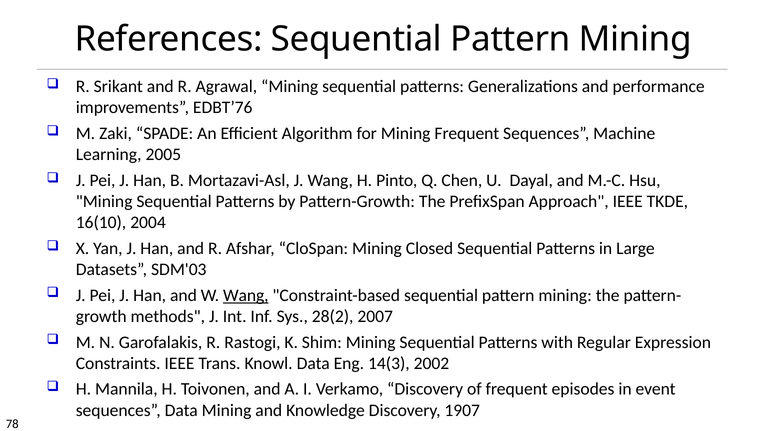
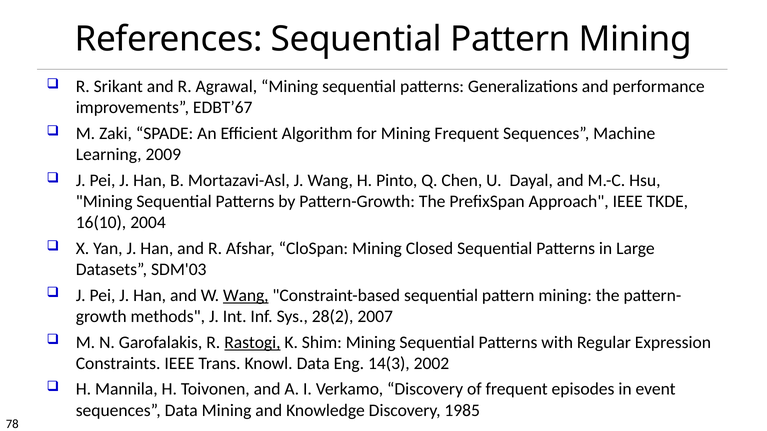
EDBT’76: EDBT’76 -> EDBT’67
2005: 2005 -> 2009
Rastogi underline: none -> present
1907: 1907 -> 1985
